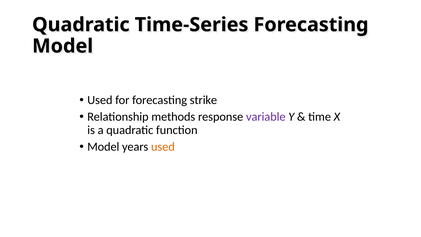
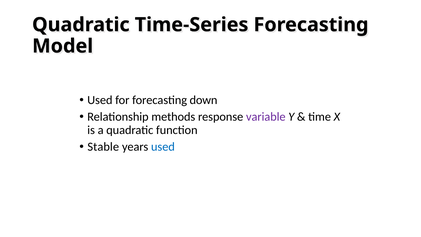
strike: strike -> down
Model at (103, 147): Model -> Stable
used at (163, 147) colour: orange -> blue
